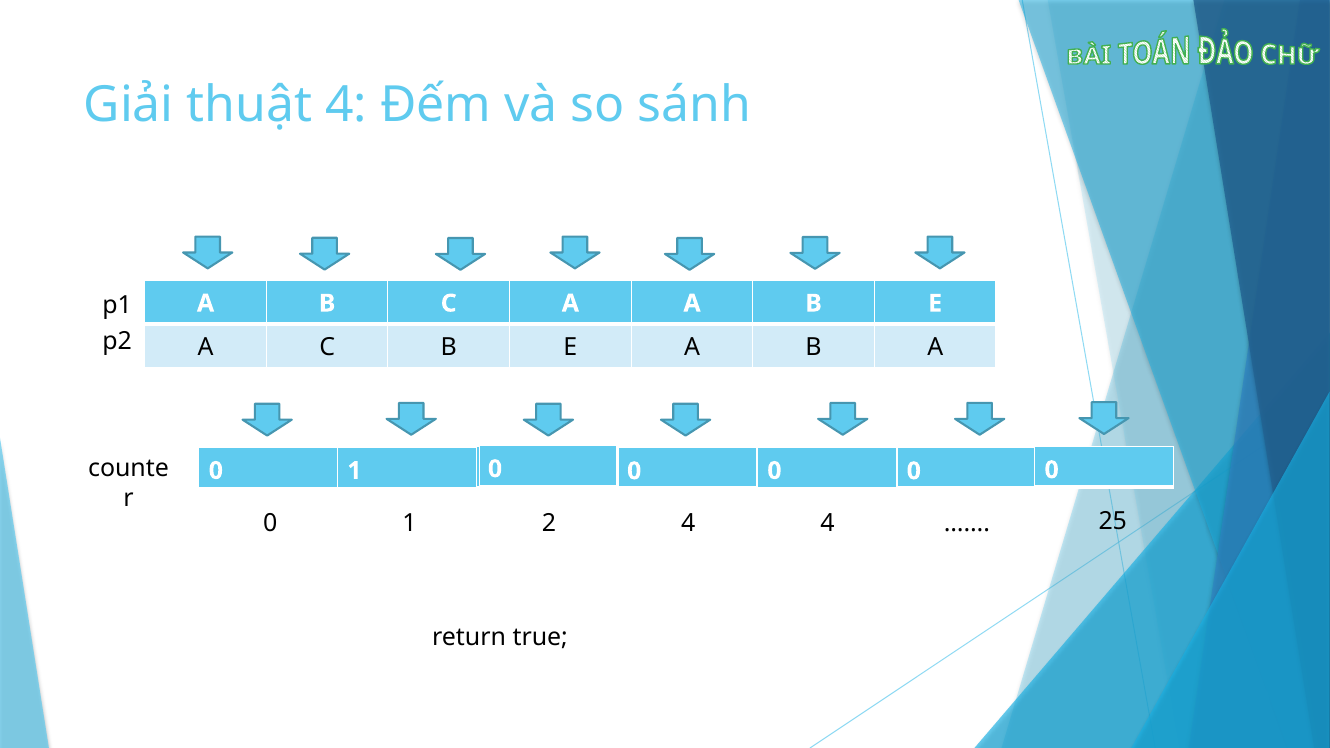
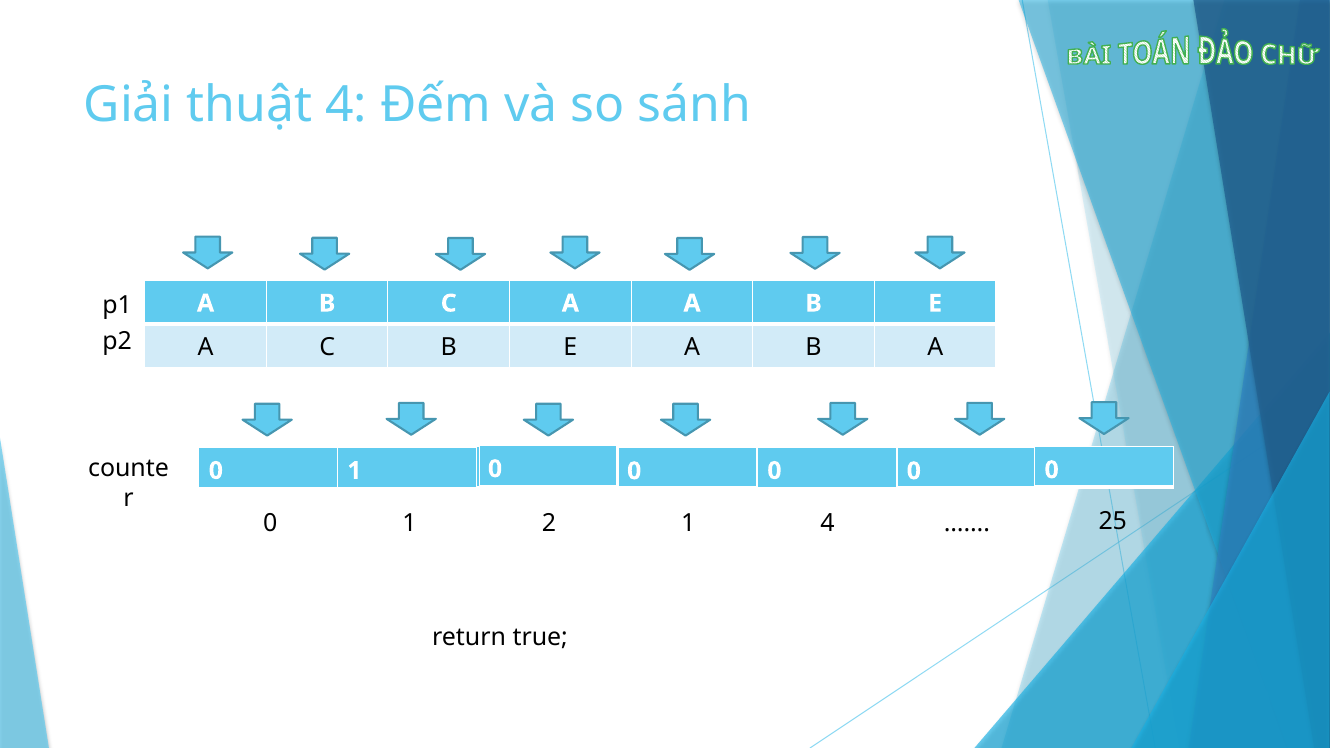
1 2 4: 4 -> 1
